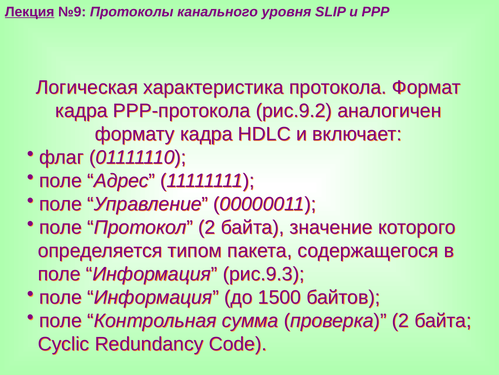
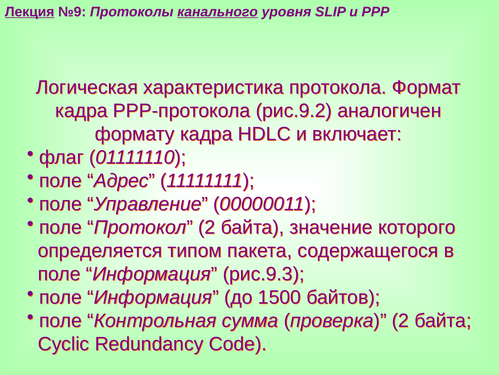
канального underline: none -> present
